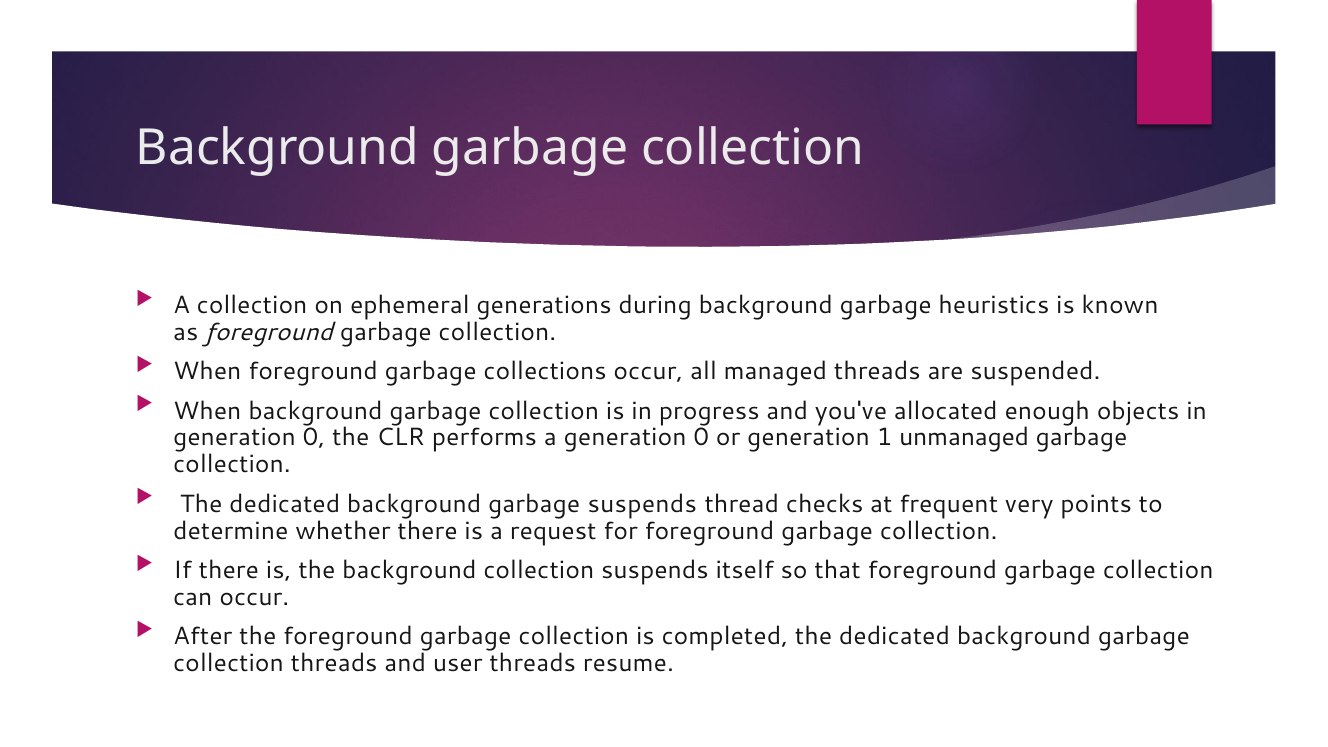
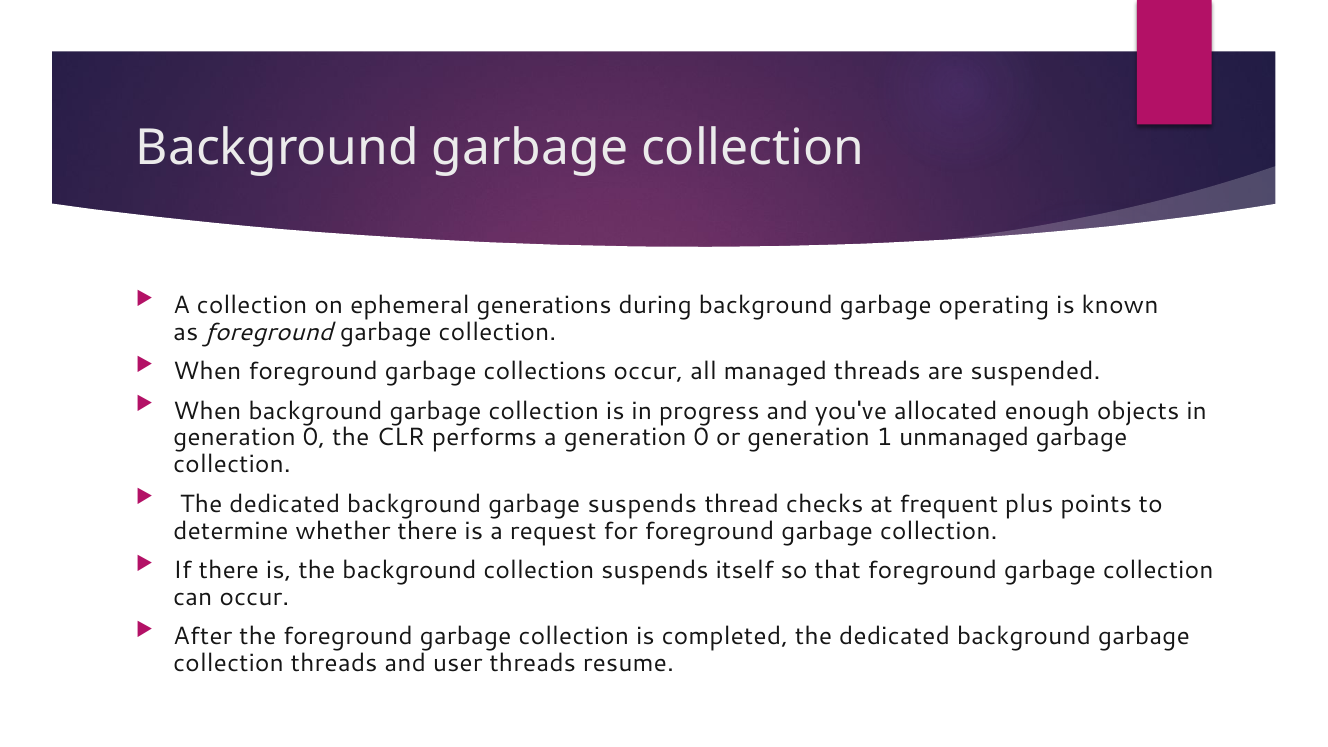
heuristics: heuristics -> operating
very: very -> plus
